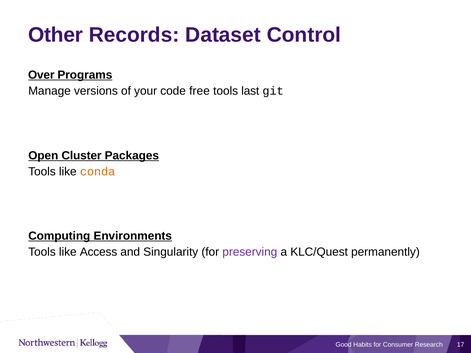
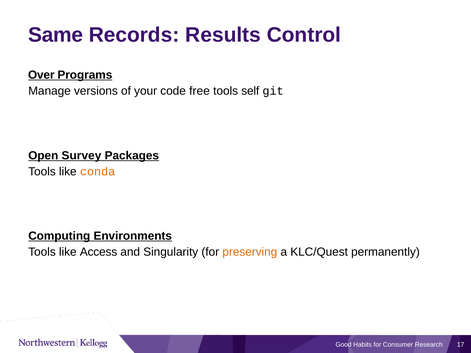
Other: Other -> Same
Dataset: Dataset -> Results
last: last -> self
Cluster: Cluster -> Survey
preserving colour: purple -> orange
